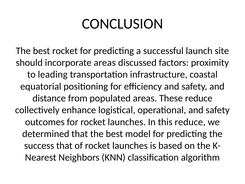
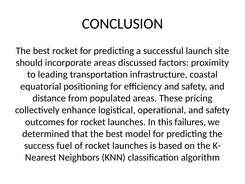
These reduce: reduce -> pricing
this reduce: reduce -> failures
success that: that -> fuel
